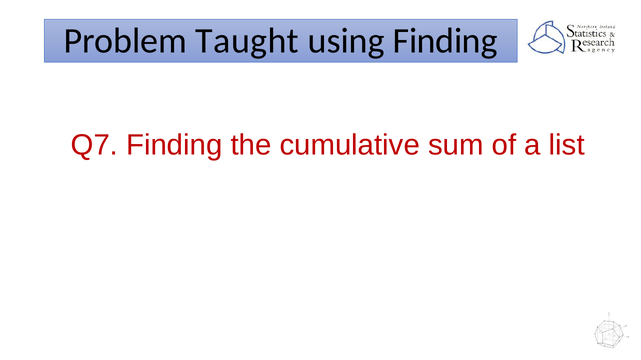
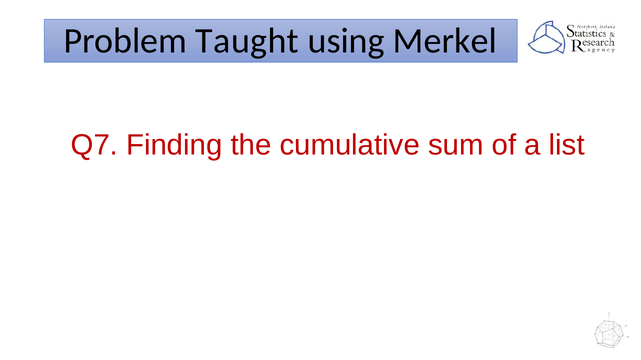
using Finding: Finding -> Merkel
